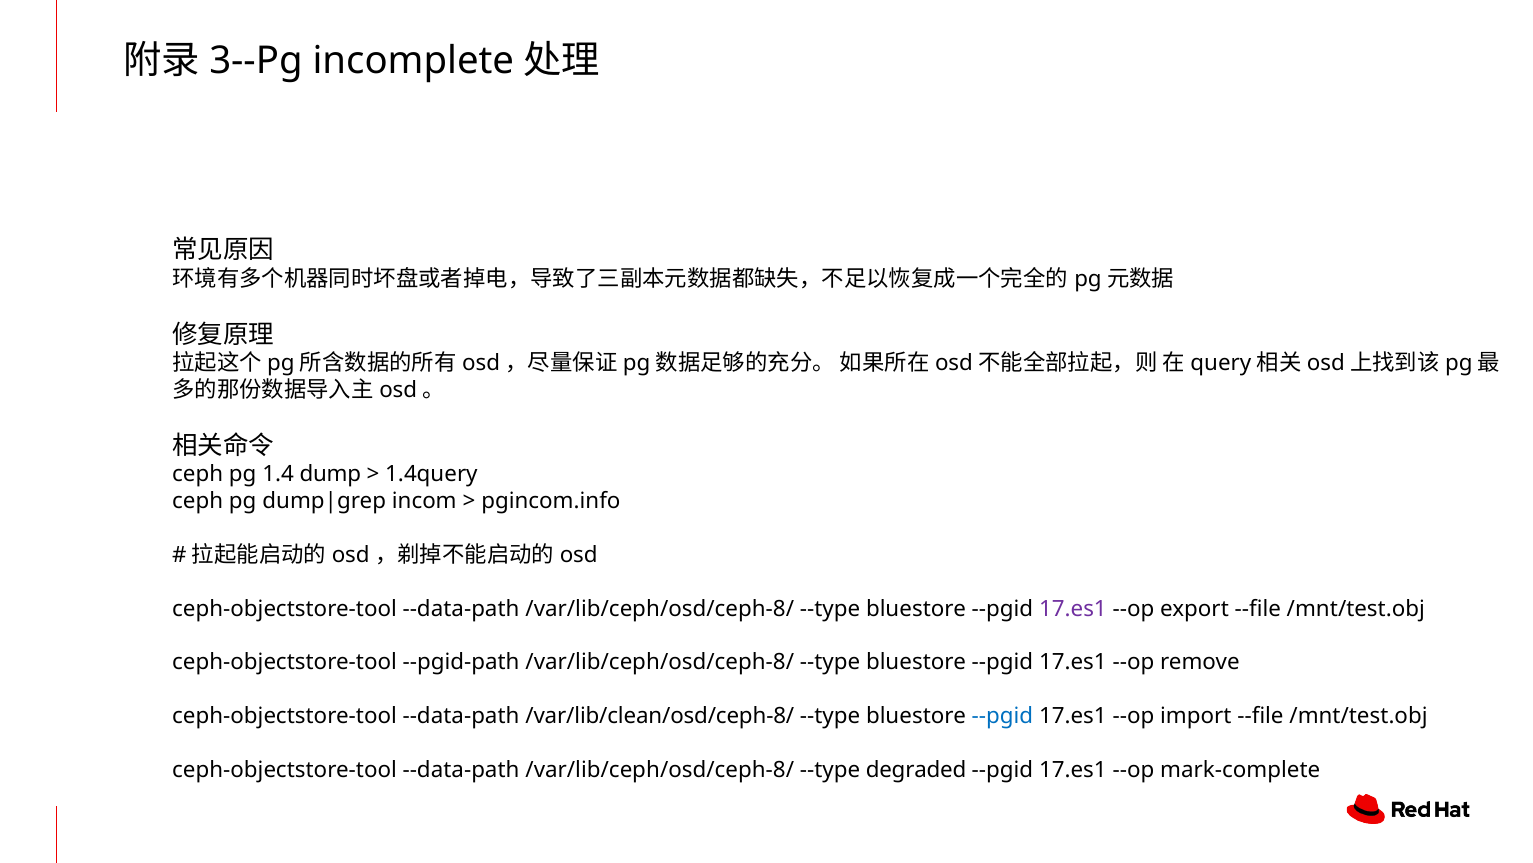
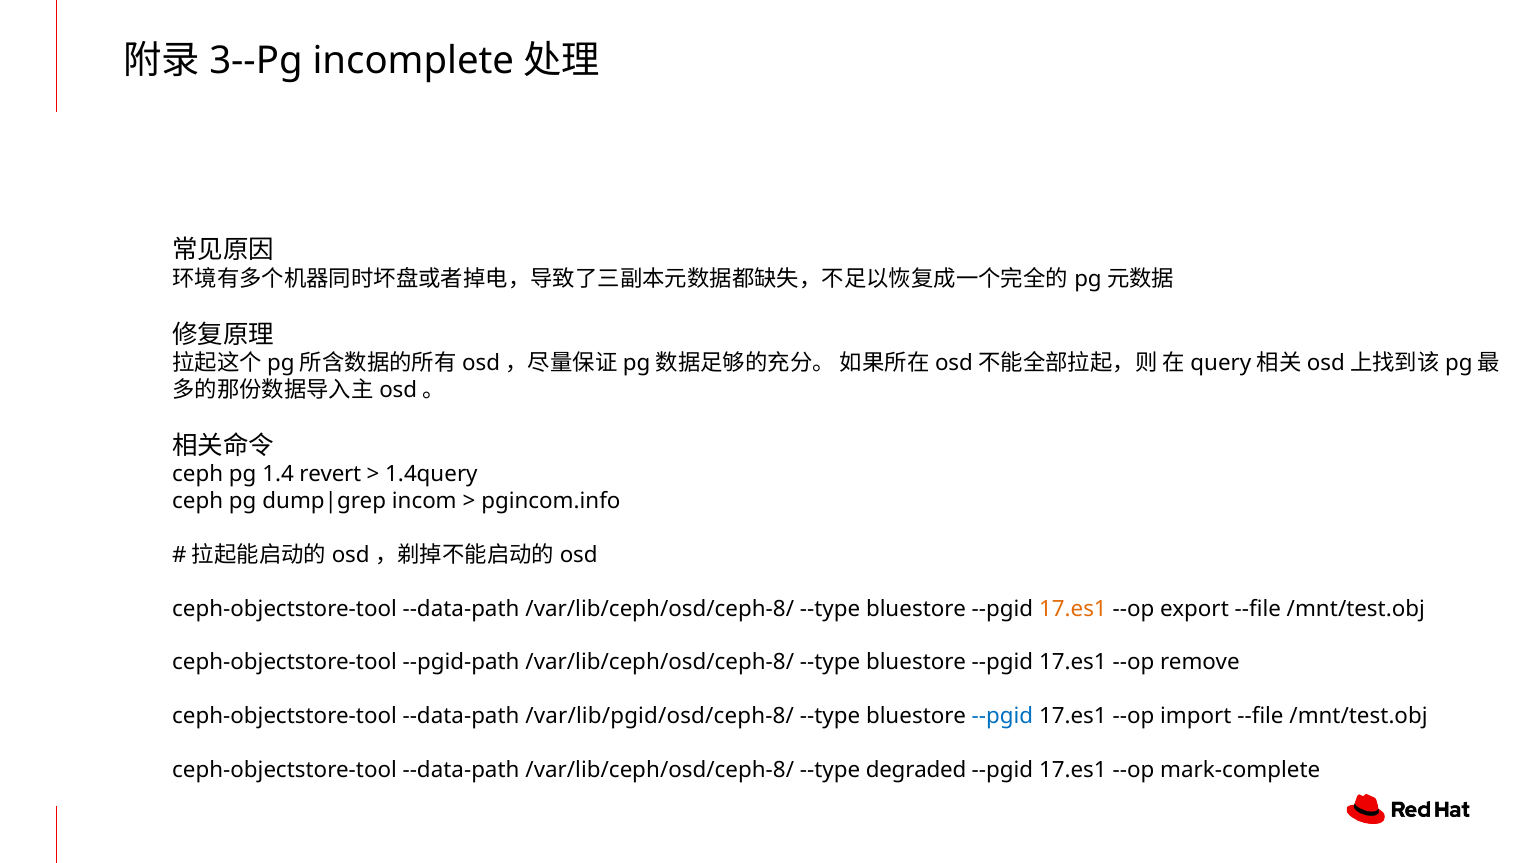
dump: dump -> revert
17.es1 at (1073, 608) colour: purple -> orange
/var/lib/clean/osd/ceph-8/: /var/lib/clean/osd/ceph-8/ -> /var/lib/pgid/osd/ceph-8/
